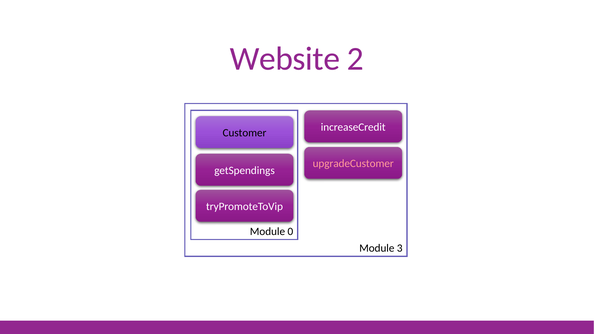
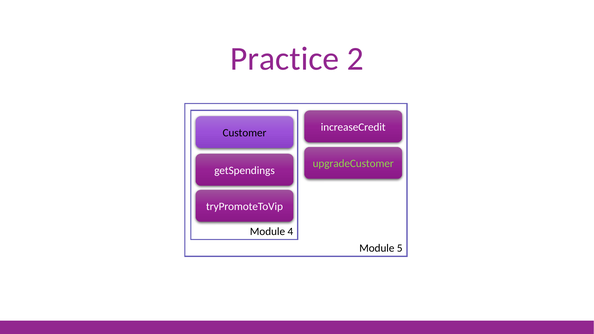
Website: Website -> Practice
upgradeCustomer colour: pink -> light green
0: 0 -> 4
3: 3 -> 5
